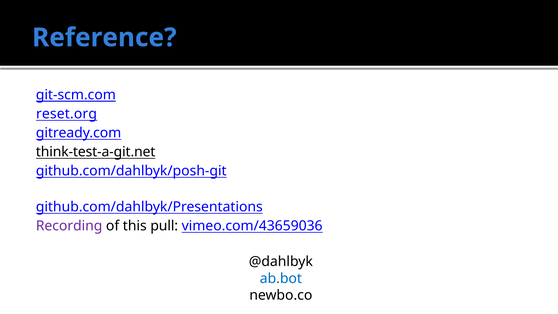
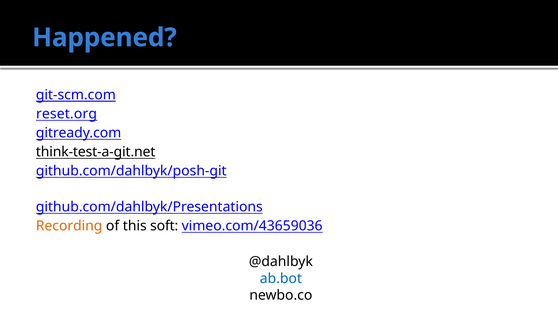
Reference: Reference -> Happened
Recording colour: purple -> orange
pull: pull -> soft
